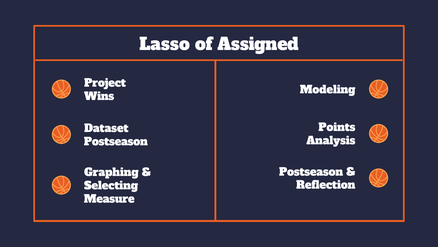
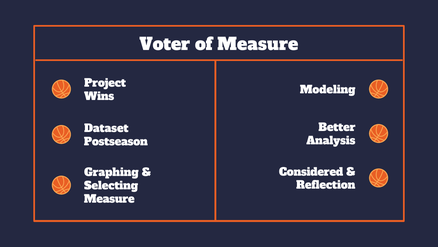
Lasso: Lasso -> Voter
of Assigned: Assigned -> Measure
Points: Points -> Better
Postseason at (311, 172): Postseason -> Considered
